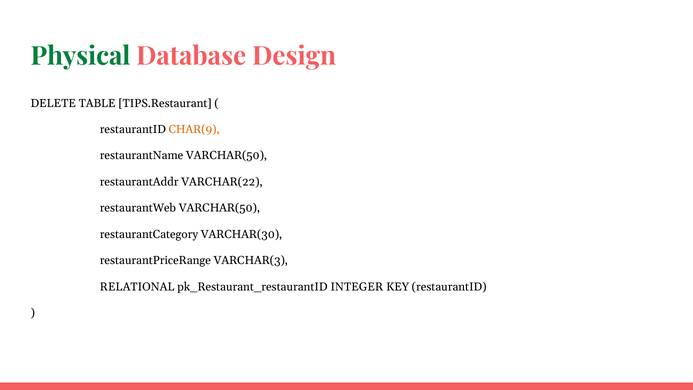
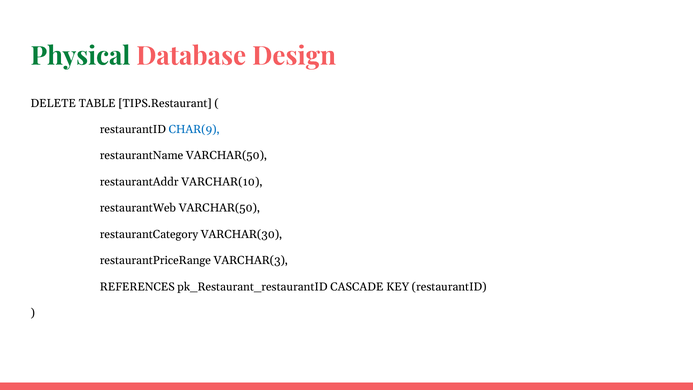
CHAR(9 colour: orange -> blue
VARCHAR(22: VARCHAR(22 -> VARCHAR(10
RELATIONAL: RELATIONAL -> REFERENCES
INTEGER: INTEGER -> CASCADE
